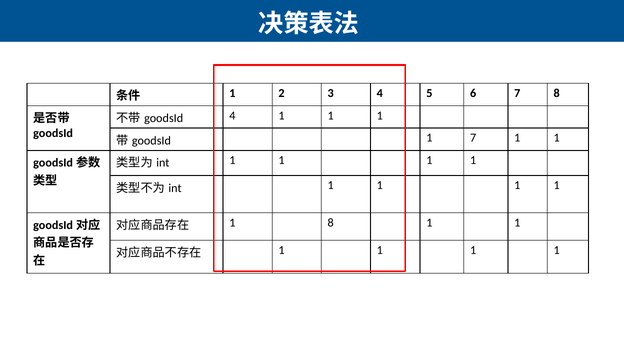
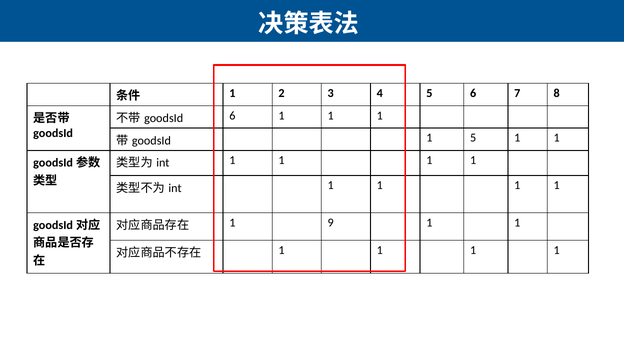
4 at (232, 116): 4 -> 6
1 7: 7 -> 5
1 8: 8 -> 9
